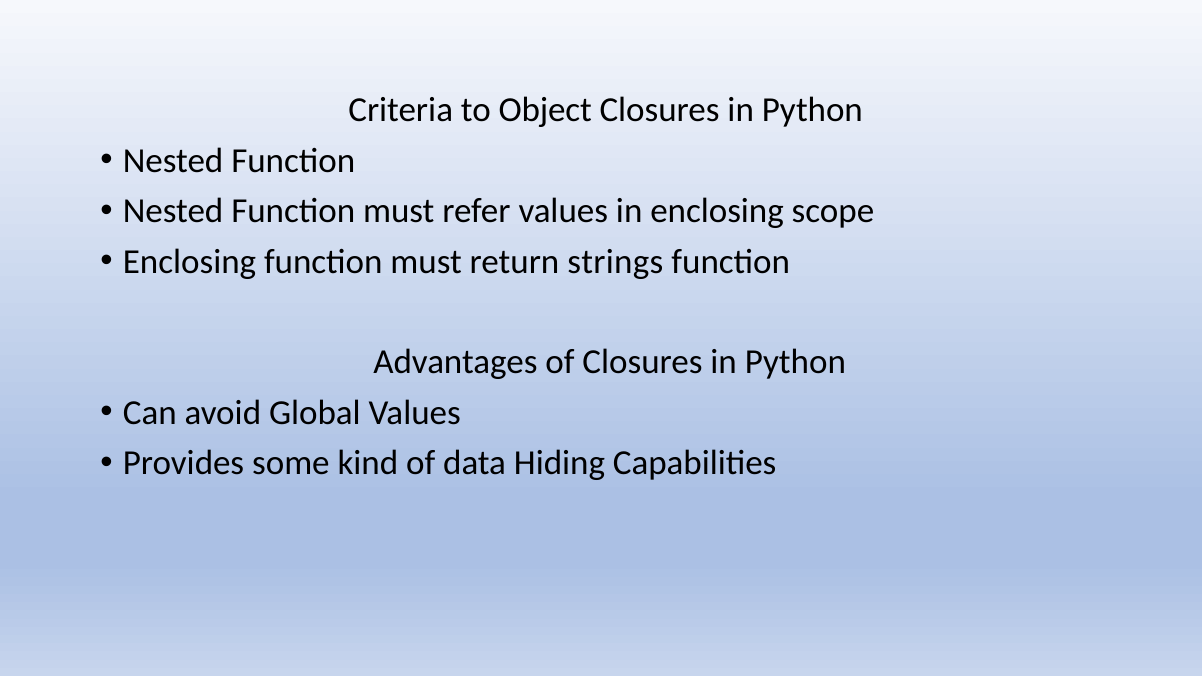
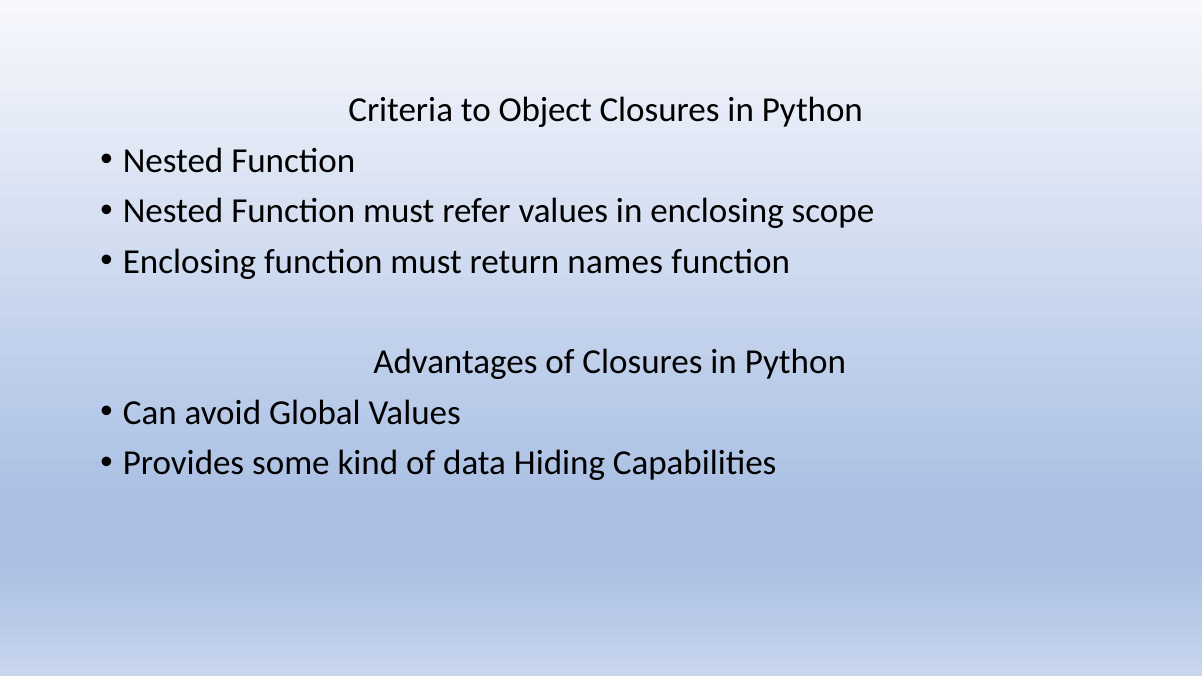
strings: strings -> names
